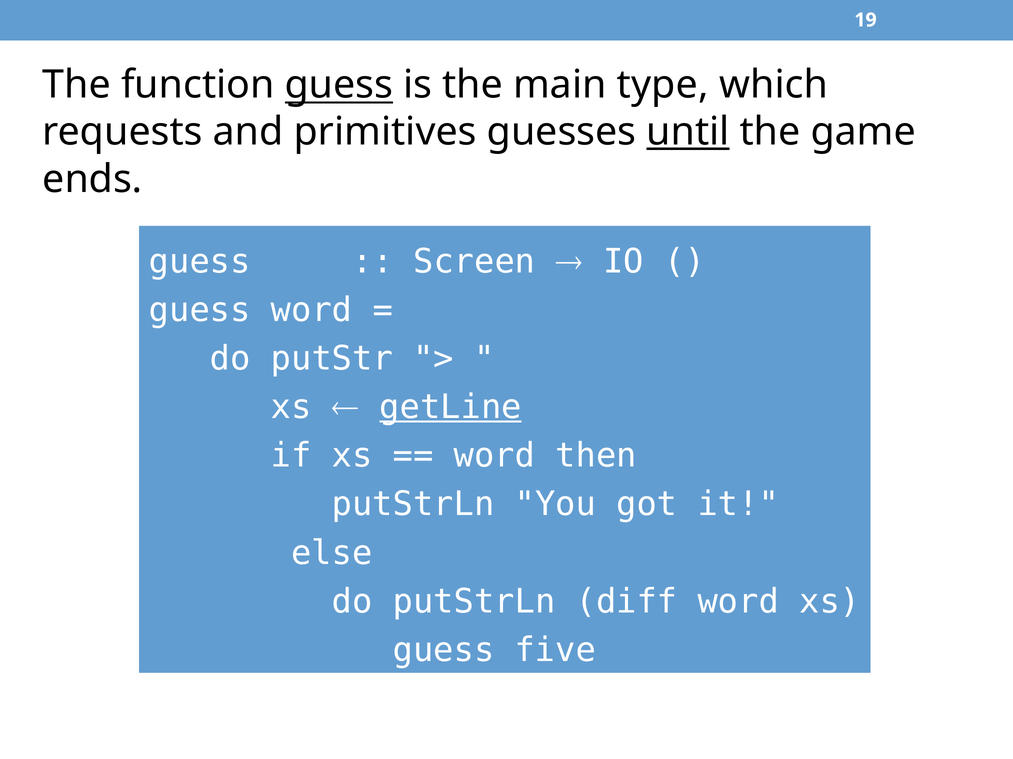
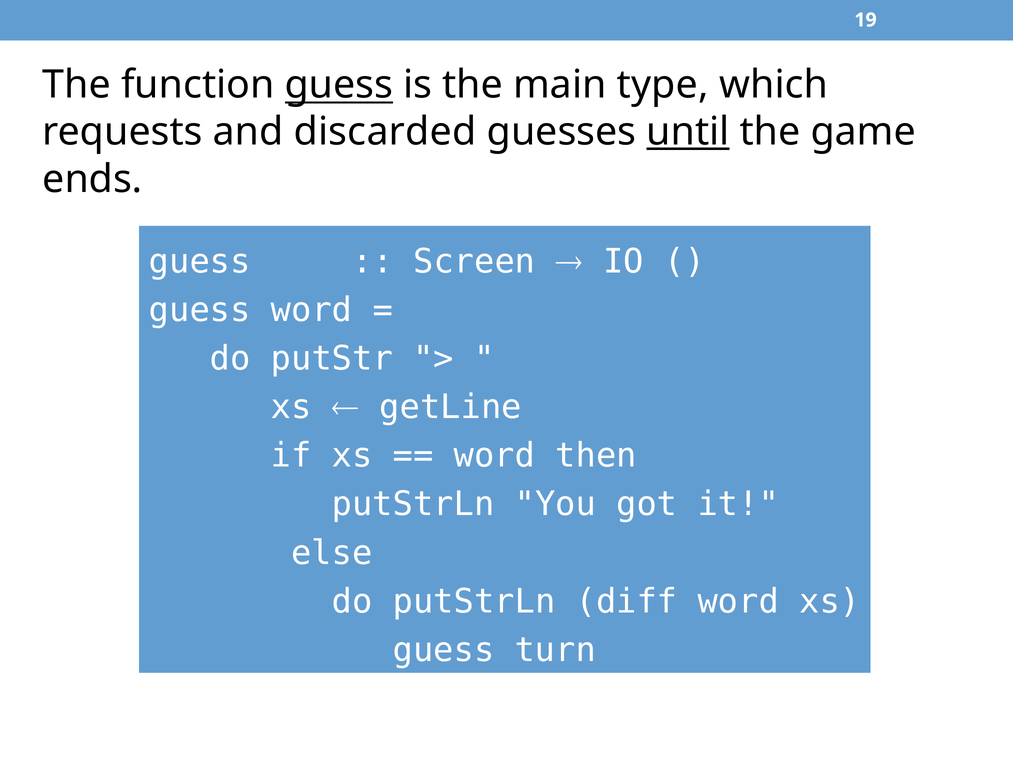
primitives: primitives -> discarded
getLine underline: present -> none
five: five -> turn
